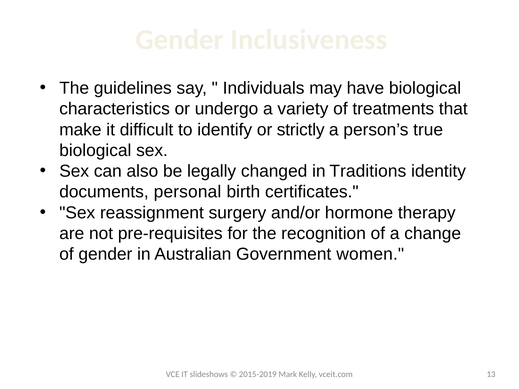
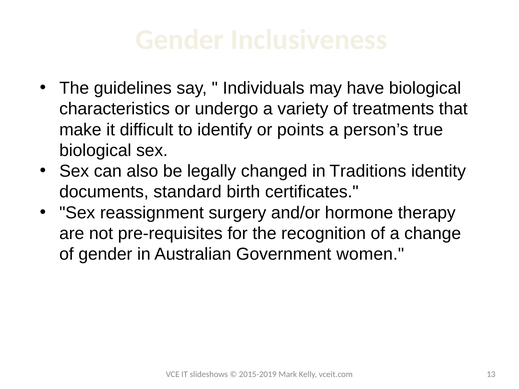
strictly: strictly -> points
personal: personal -> standard
